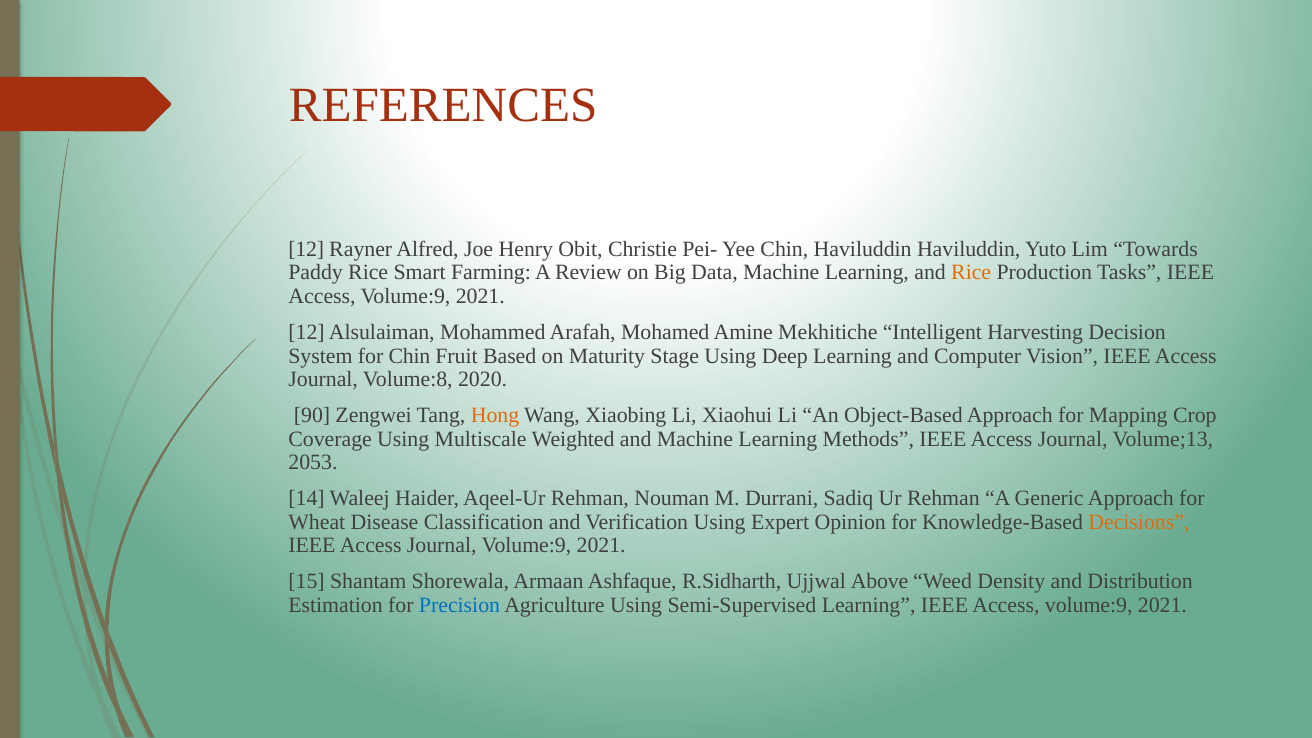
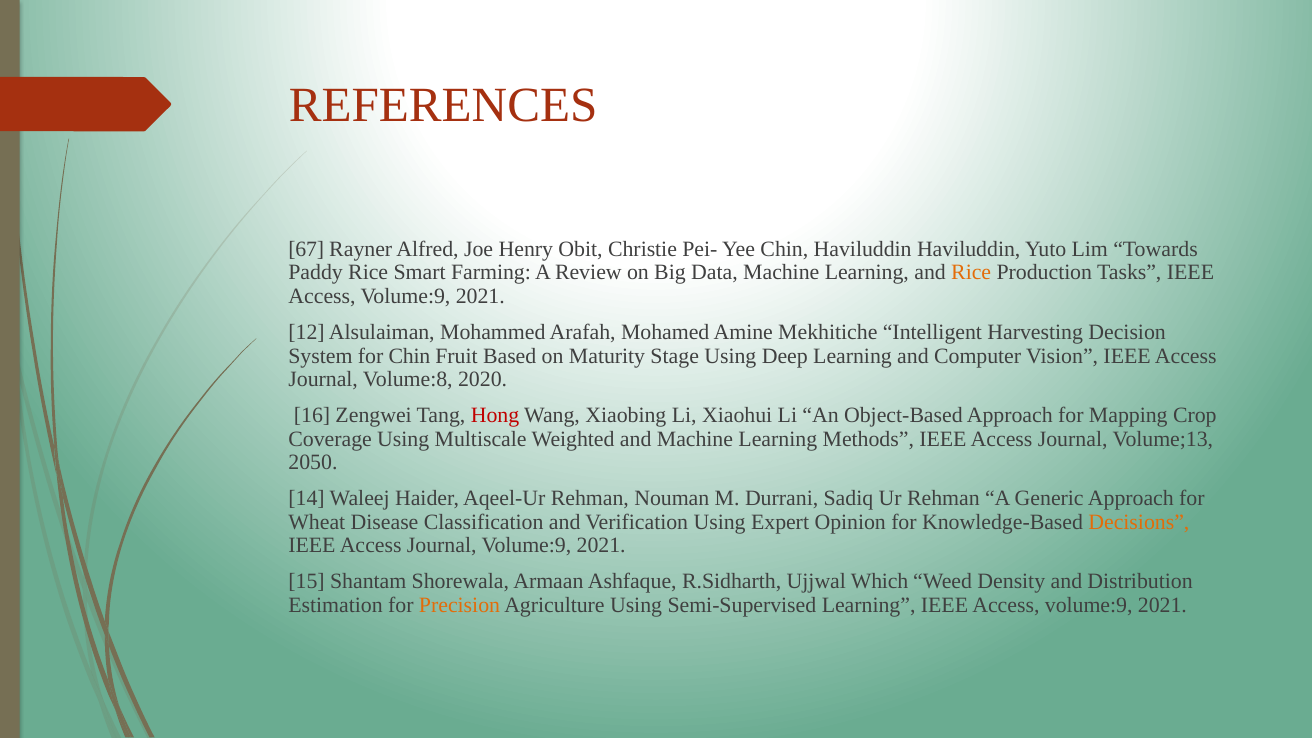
12 at (306, 249): 12 -> 67
90: 90 -> 16
Hong colour: orange -> red
2053: 2053 -> 2050
Above: Above -> Which
Precision colour: blue -> orange
